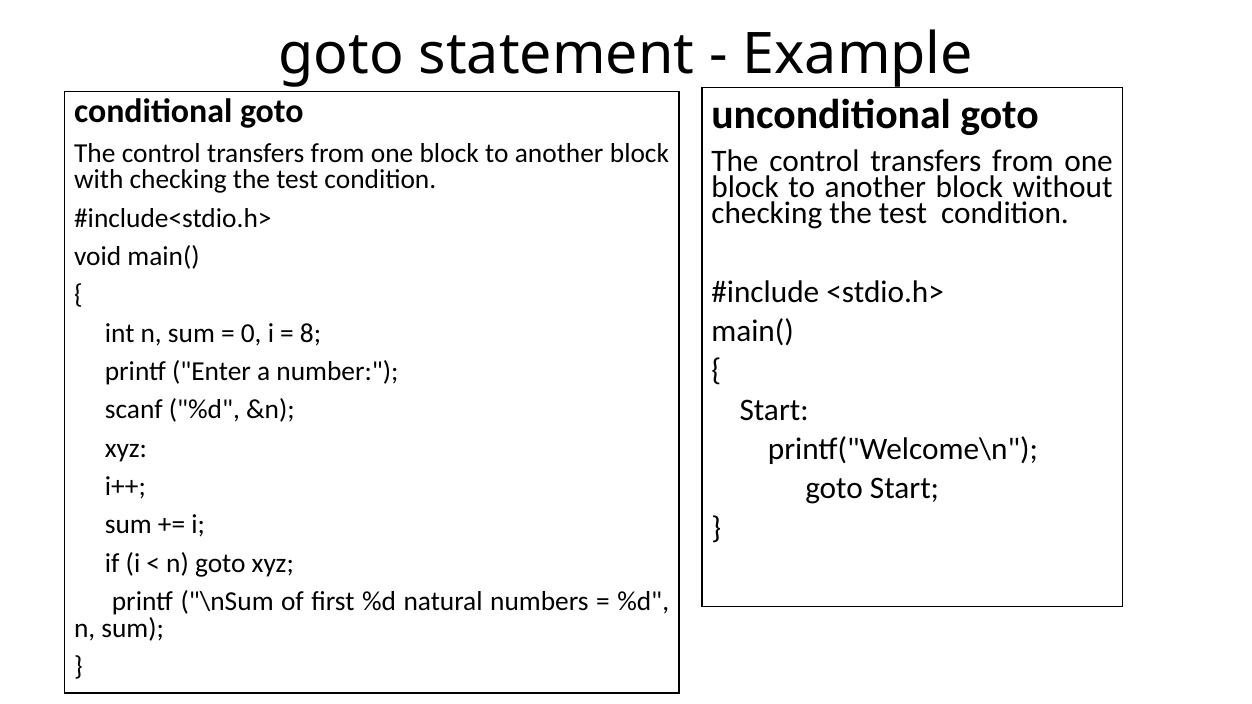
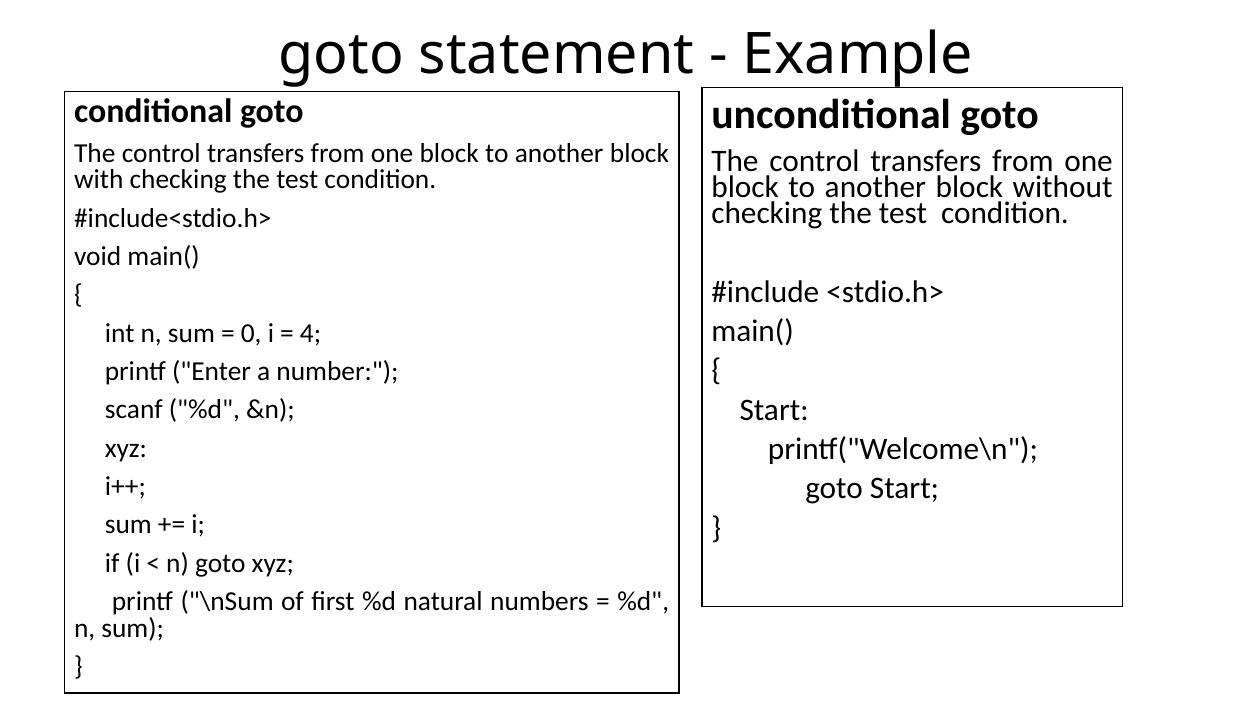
8: 8 -> 4
